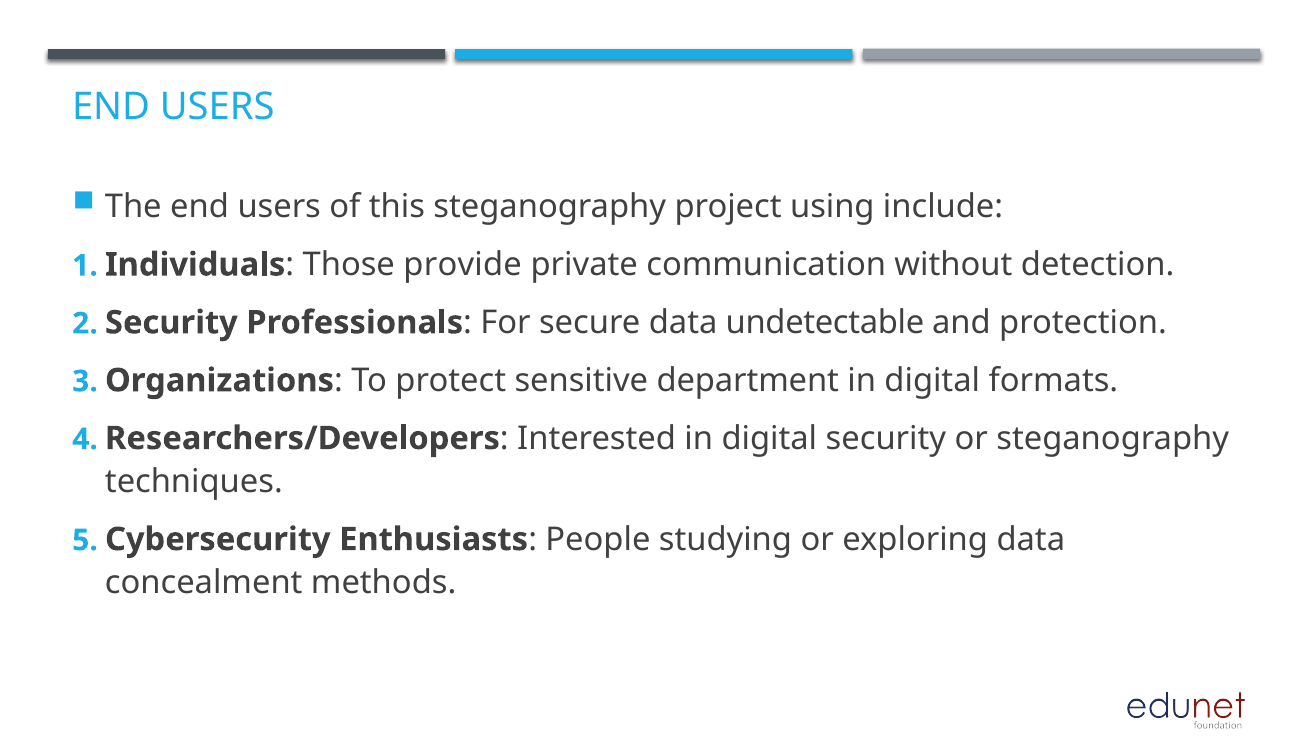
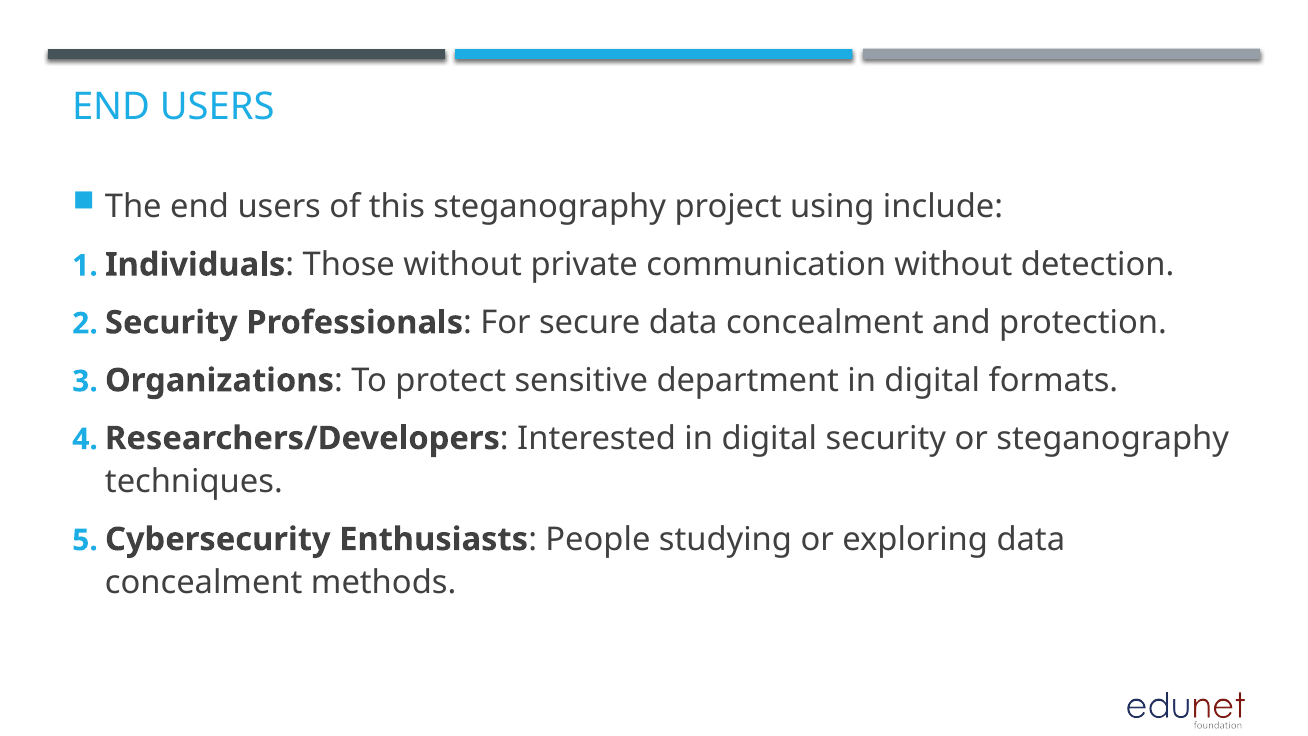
Those provide: provide -> without
secure data undetectable: undetectable -> concealment
